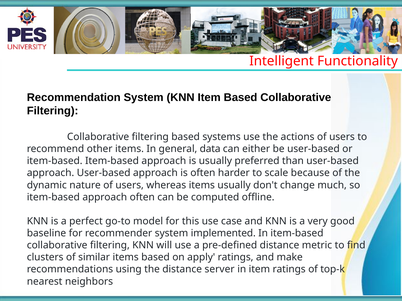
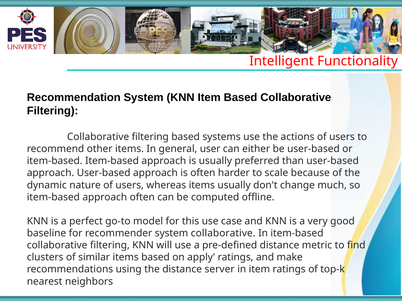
data: data -> user
system implemented: implemented -> collaborative
